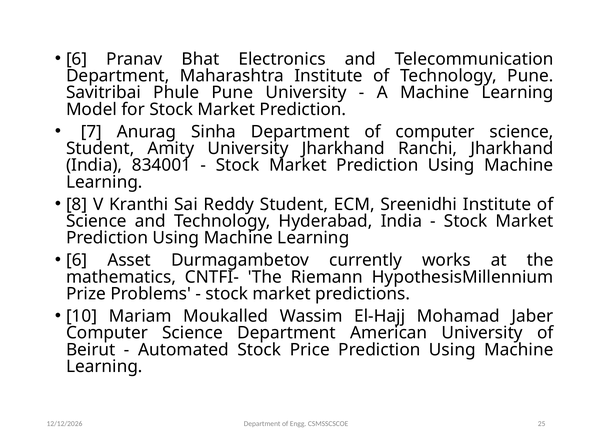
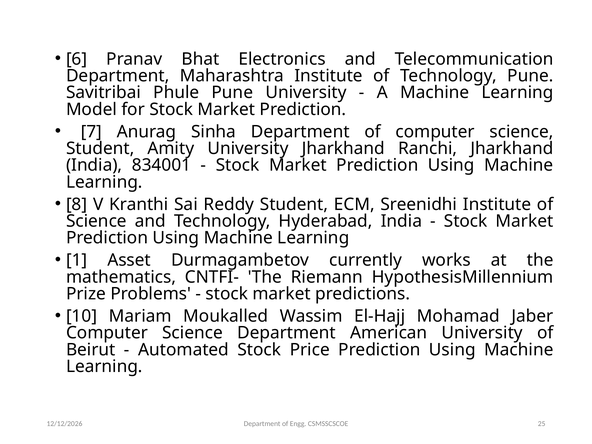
6 at (77, 260): 6 -> 1
